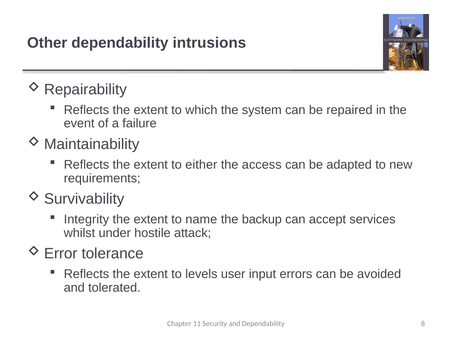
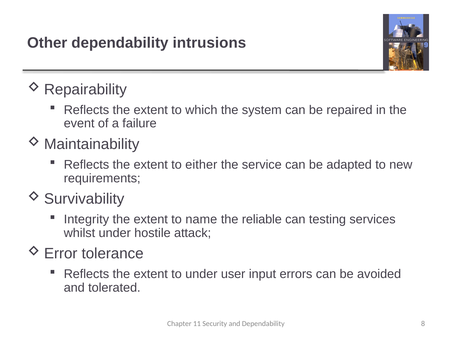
access: access -> service
backup: backup -> reliable
accept: accept -> testing
to levels: levels -> under
